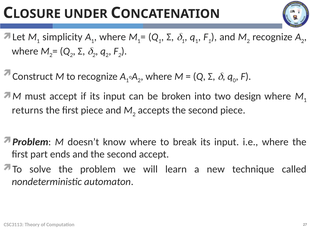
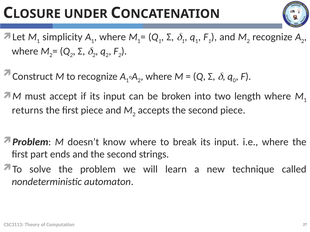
design: design -> length
second accept: accept -> strings
